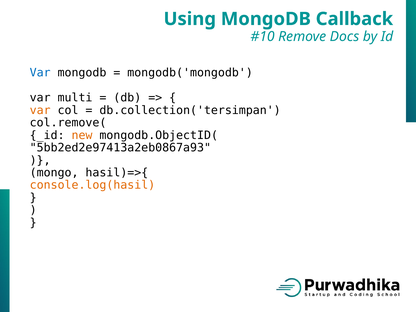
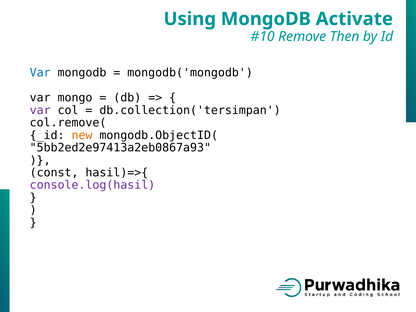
Callback: Callback -> Activate
Docs: Docs -> Then
multi: multi -> mongo
var at (40, 110) colour: orange -> purple
mongo: mongo -> const
console.log(hasil colour: orange -> purple
